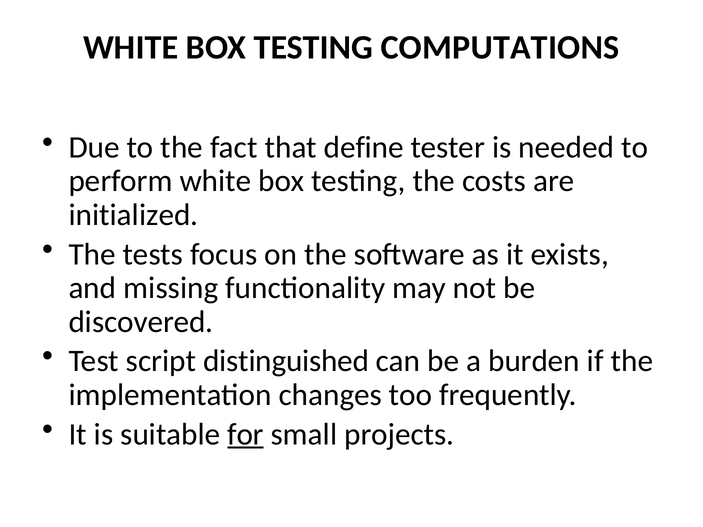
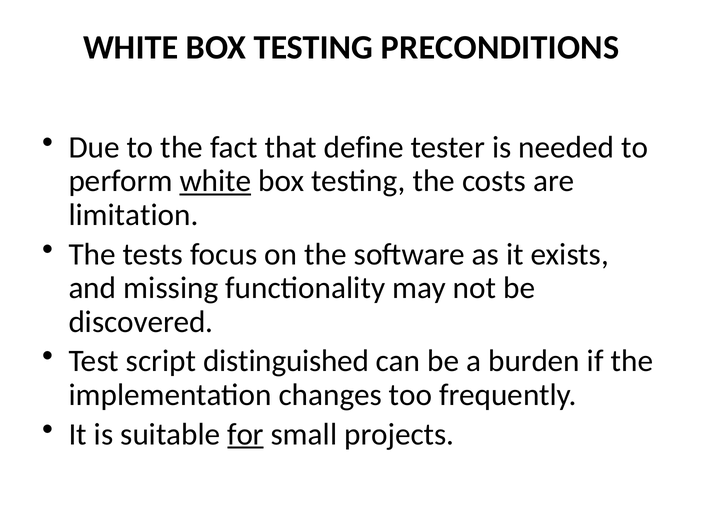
COMPUTATIONS: COMPUTATIONS -> PRECONDITIONS
white at (215, 181) underline: none -> present
initialized: initialized -> limitation
